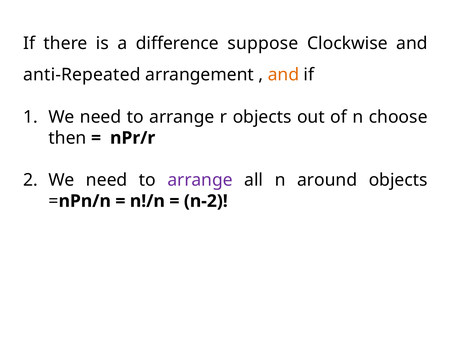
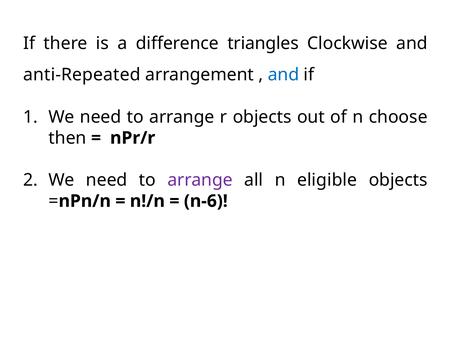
suppose: suppose -> triangles
and at (283, 75) colour: orange -> blue
around: around -> eligible
n-2: n-2 -> n-6
